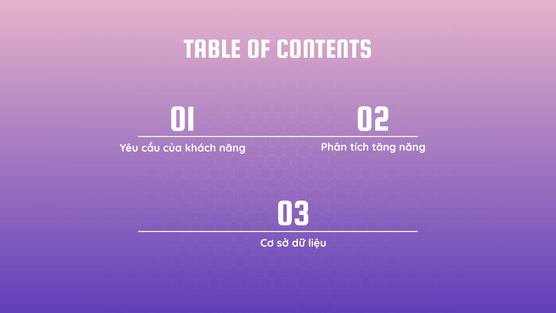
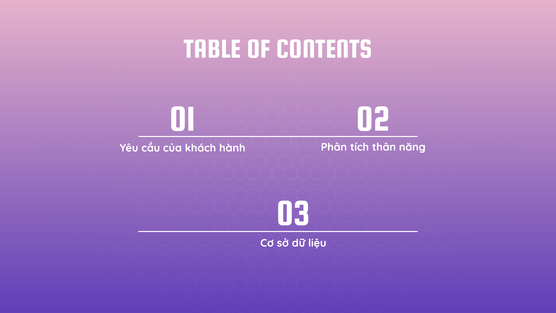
tăng: tăng -> thân
khách năng: năng -> hành
